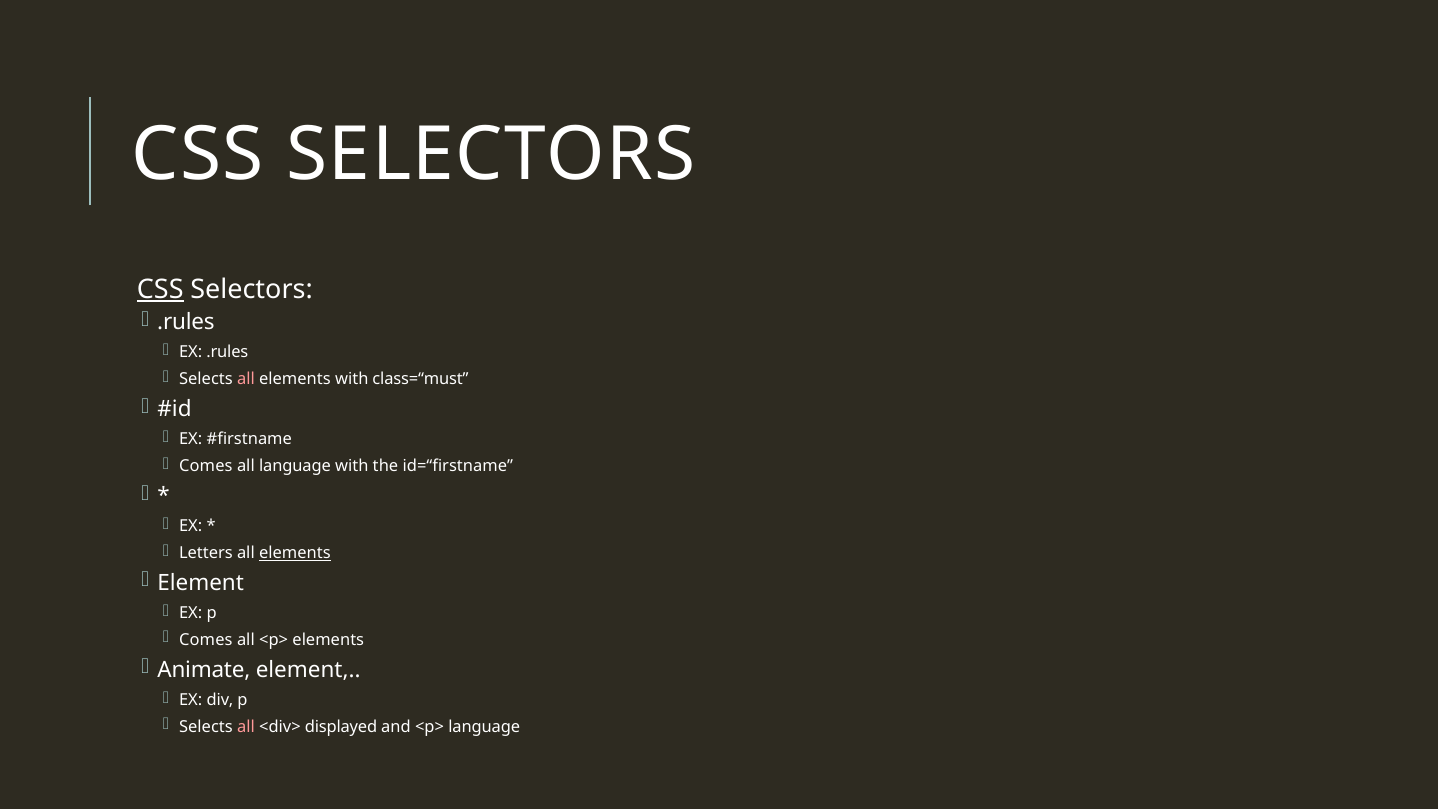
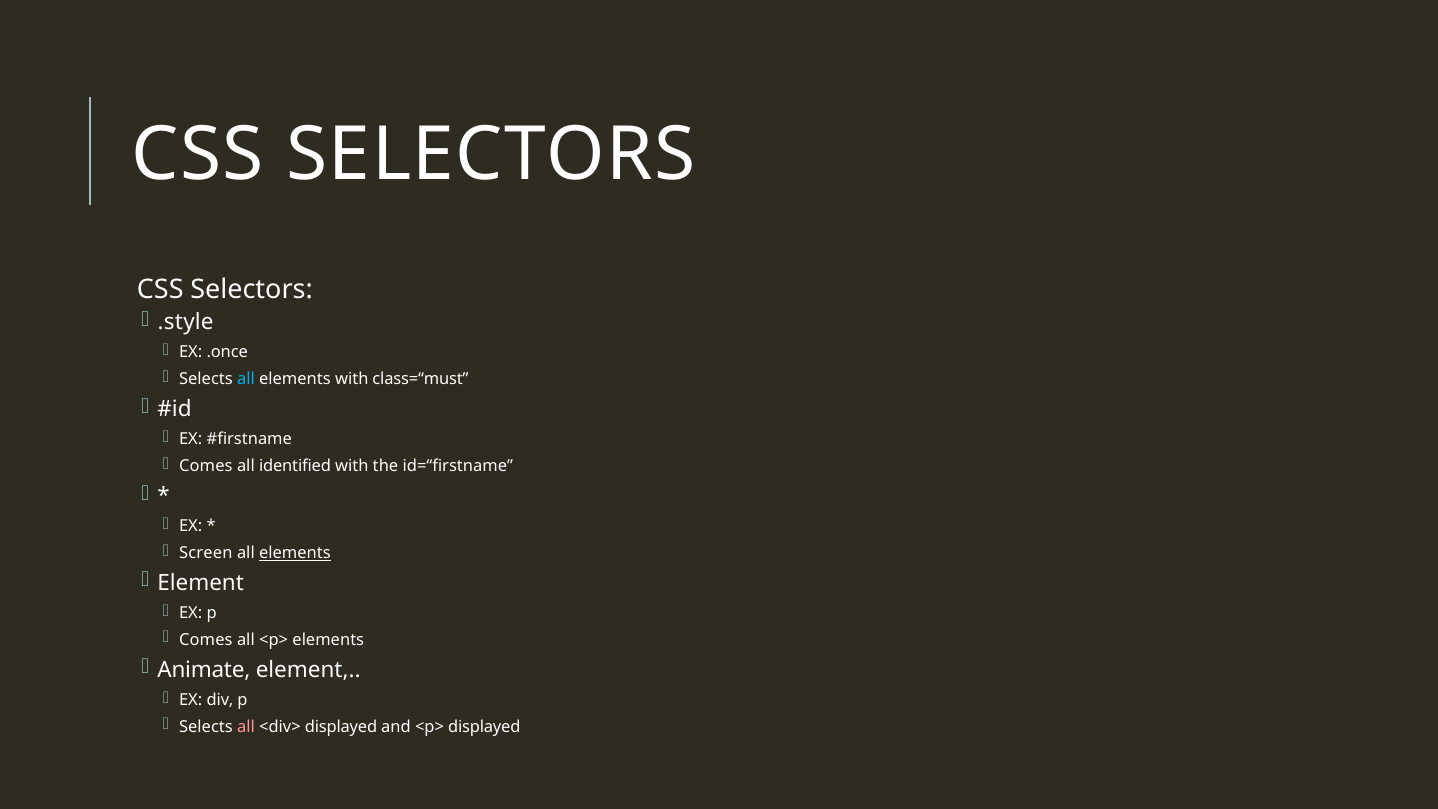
CSS at (160, 289) underline: present -> none
.rules at (186, 322): .rules -> .style
EX .rules: .rules -> .once
all at (246, 379) colour: pink -> light blue
all language: language -> identified
Letters: Letters -> Screen
<p> language: language -> displayed
